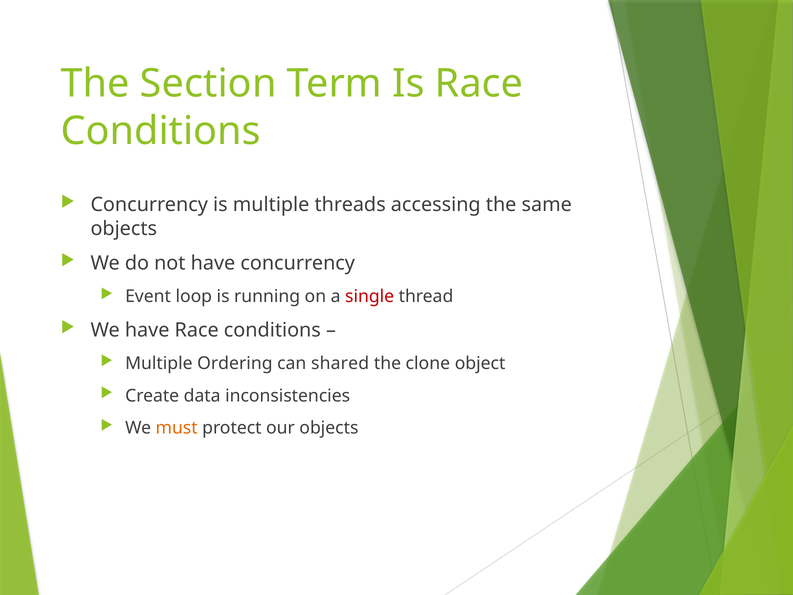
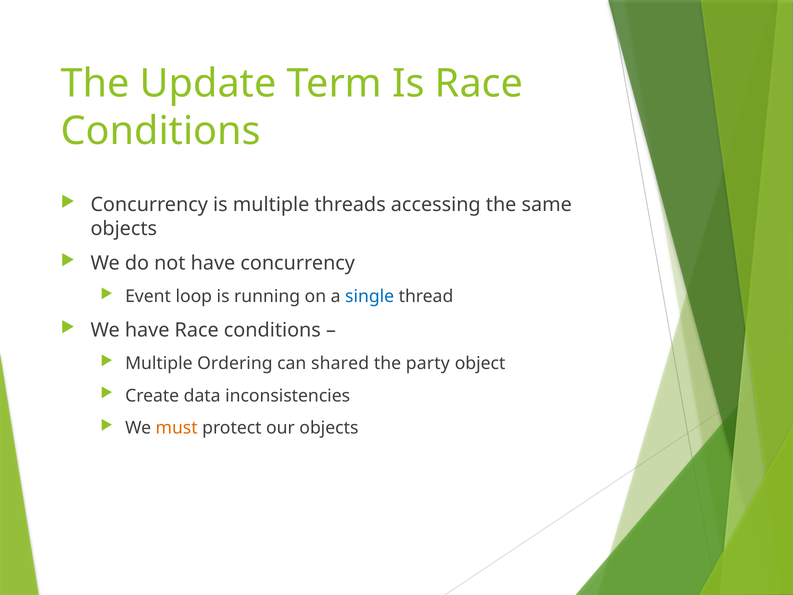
Section: Section -> Update
single colour: red -> blue
clone: clone -> party
